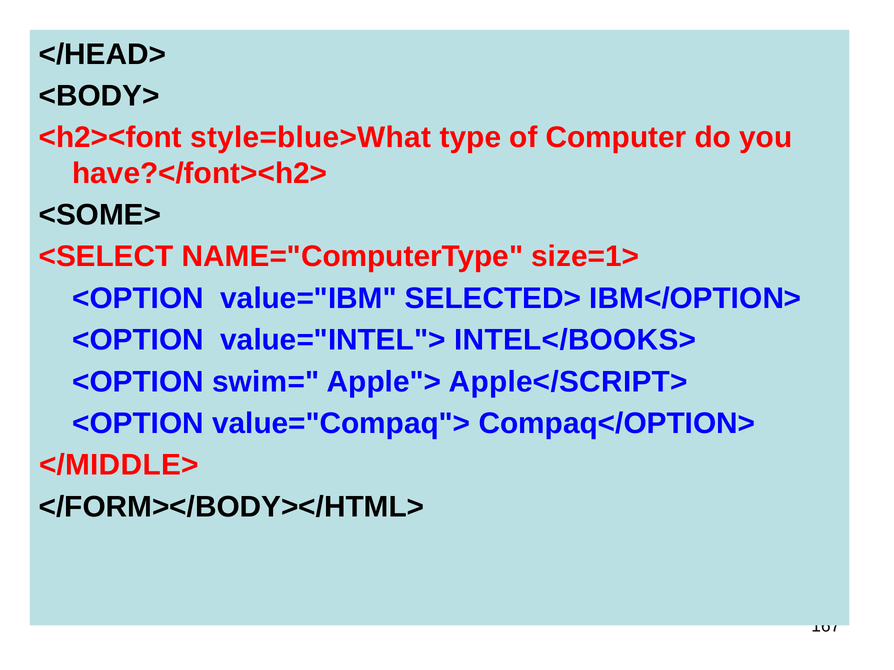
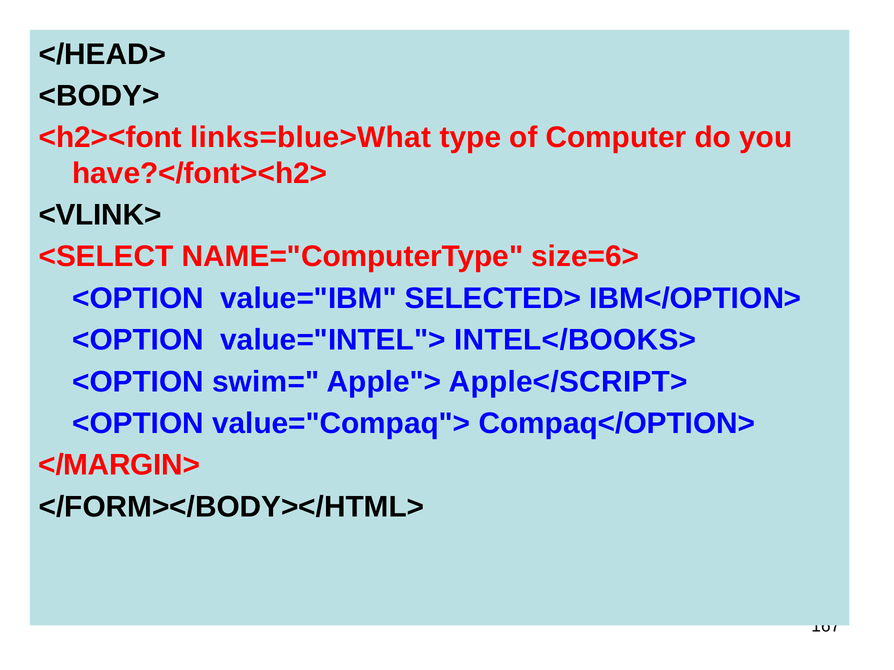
style=blue>What: style=blue>What -> links=blue>What
<SOME>: <SOME> -> <VLINK>
size=1>: size=1> -> size=6>
</MIDDLE>: </MIDDLE> -> </MARGIN>
